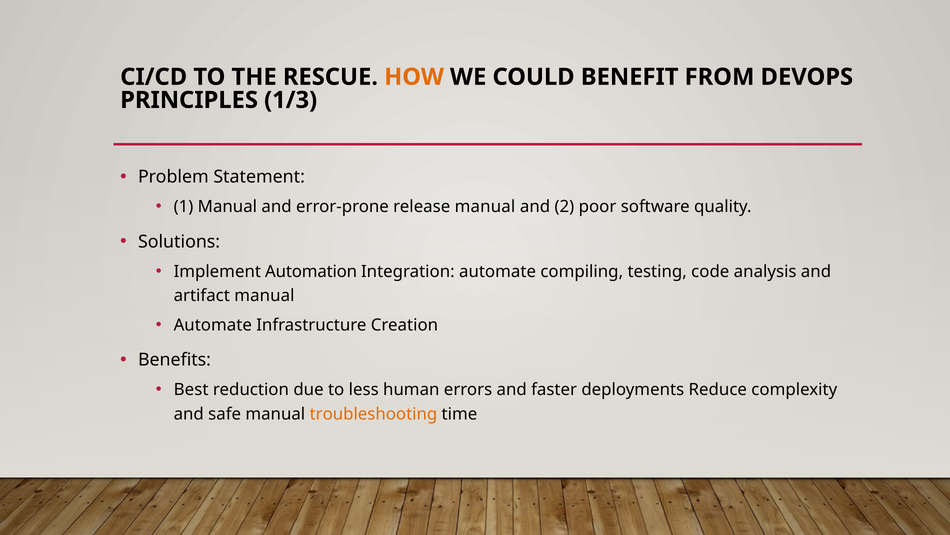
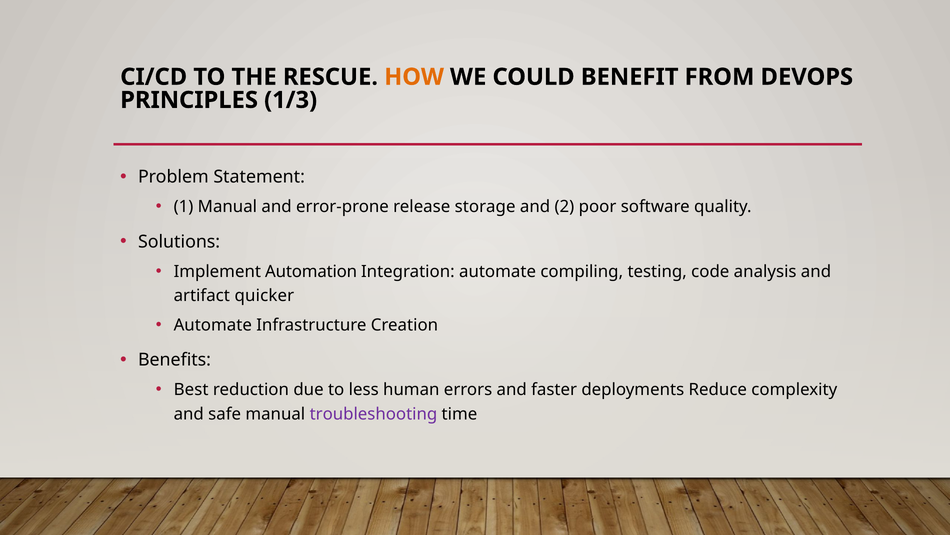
release manual: manual -> storage
artifact manual: manual -> quicker
troubleshooting colour: orange -> purple
